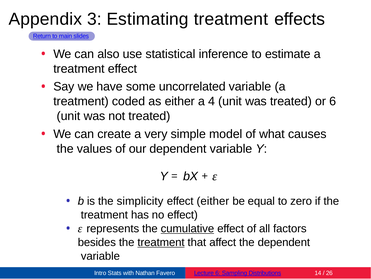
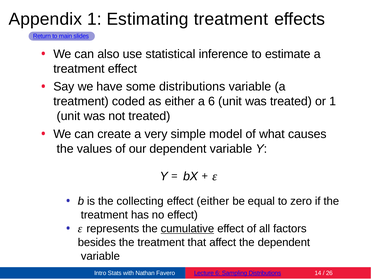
Appendix 3: 3 -> 1
some uncorrelated: uncorrelated -> distributions
a 4: 4 -> 6
or 6: 6 -> 1
simplicity: simplicity -> collecting
treatment at (161, 242) underline: present -> none
